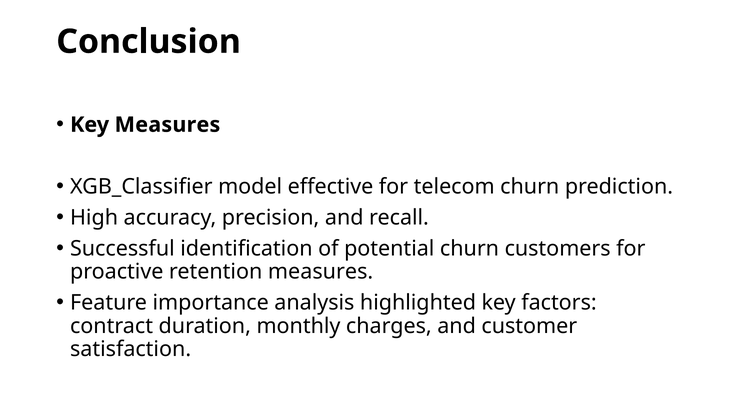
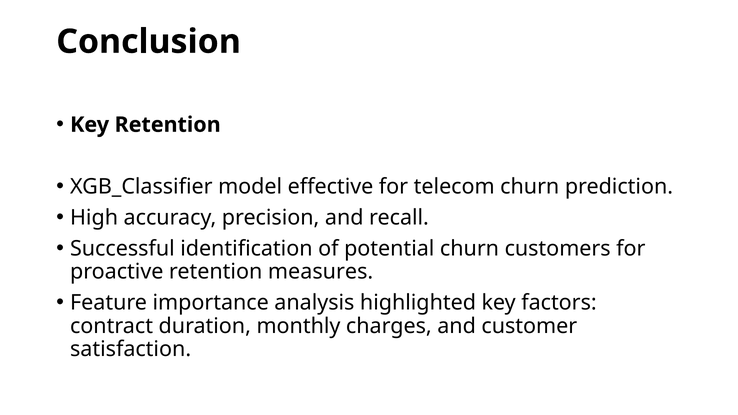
Key Measures: Measures -> Retention
